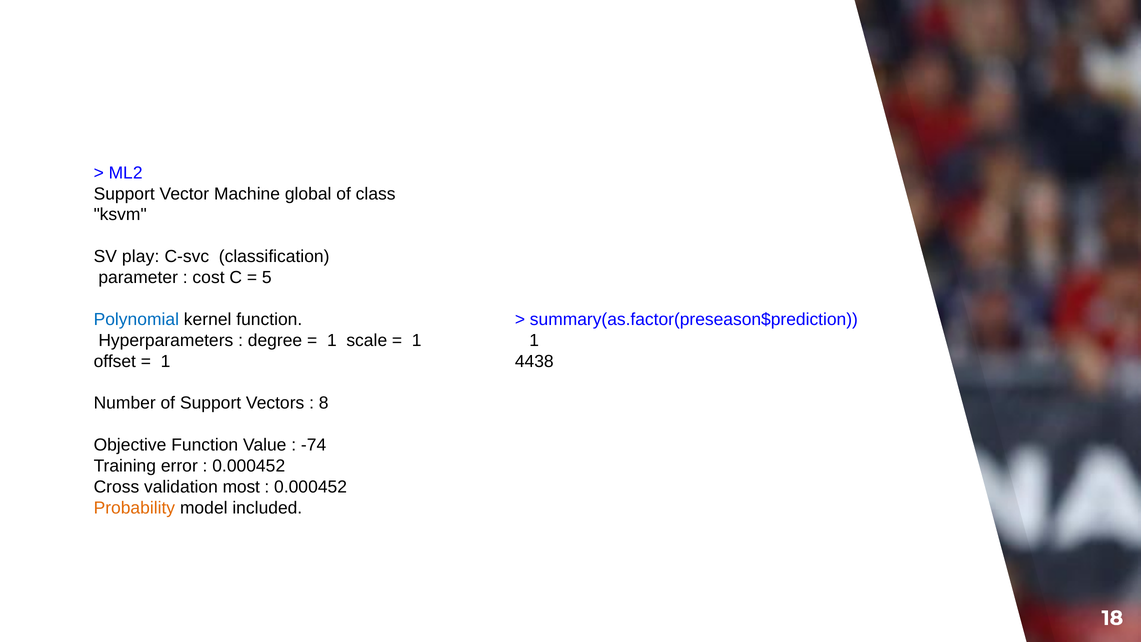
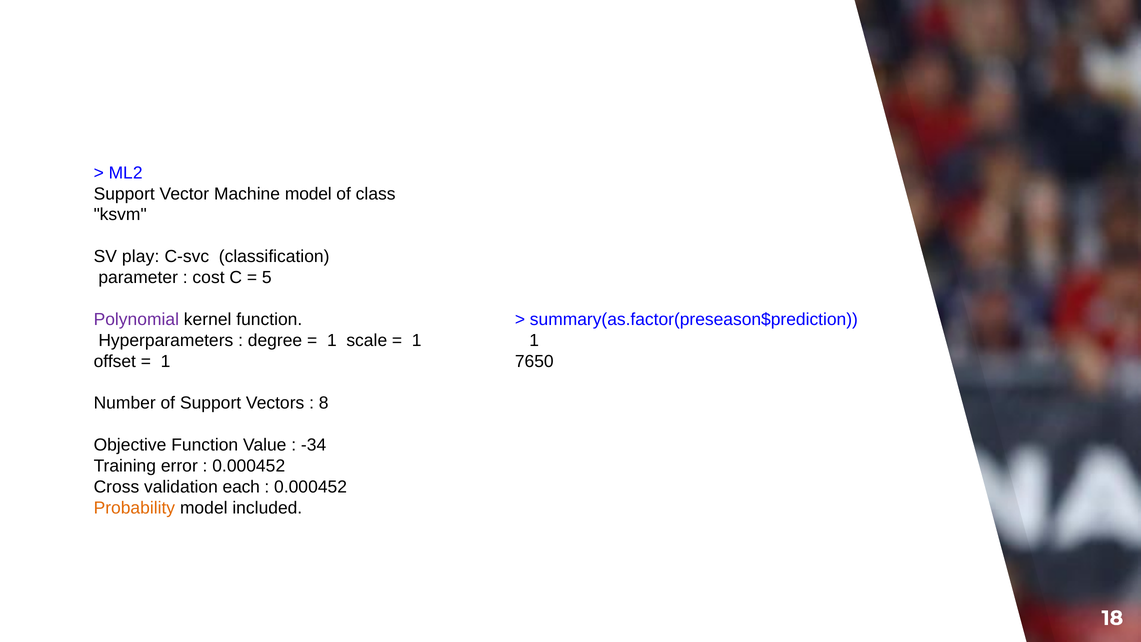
Machine global: global -> model
Polynomial colour: blue -> purple
4438: 4438 -> 7650
-74: -74 -> -34
most: most -> each
